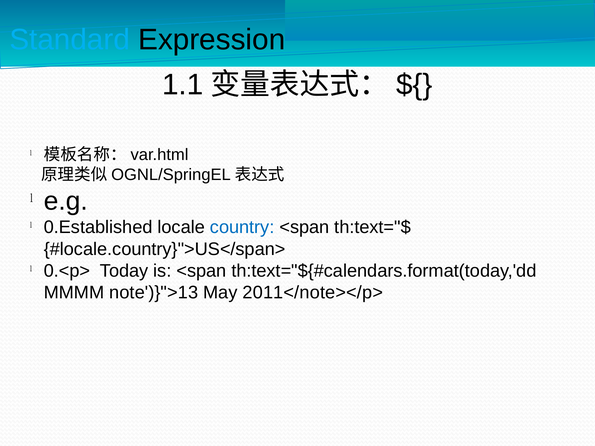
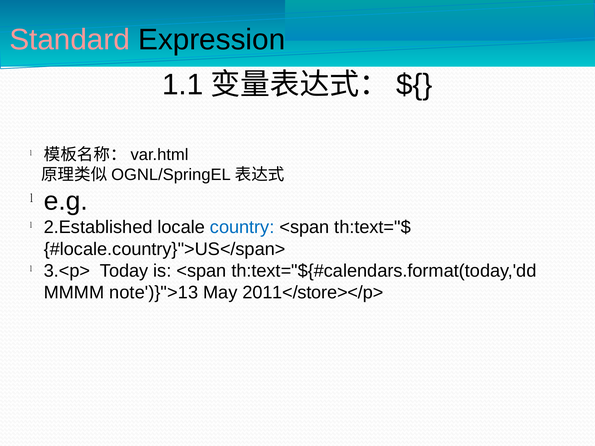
Standard colour: light blue -> pink
0.Established: 0.Established -> 2.Established
0.<p>: 0.<p> -> 3.<p>
2011</note></p>: 2011</note></p> -> 2011</store></p>
